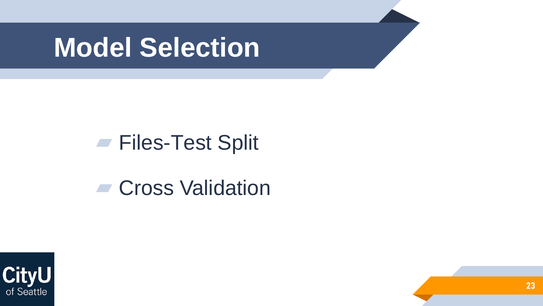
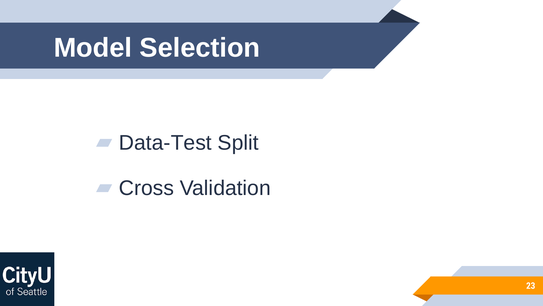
Files-Test: Files-Test -> Data-Test
